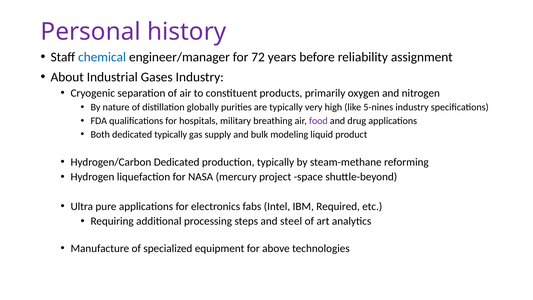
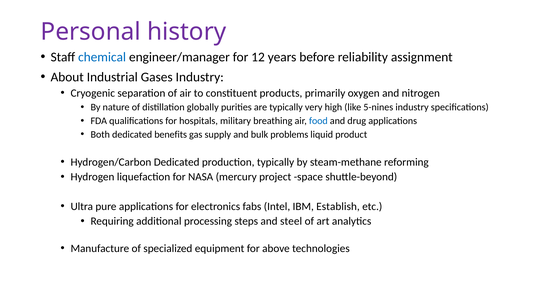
72: 72 -> 12
food colour: purple -> blue
dedicated typically: typically -> benefits
modeling: modeling -> problems
Required: Required -> Establish
